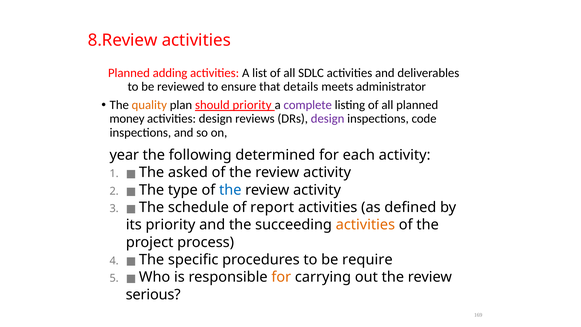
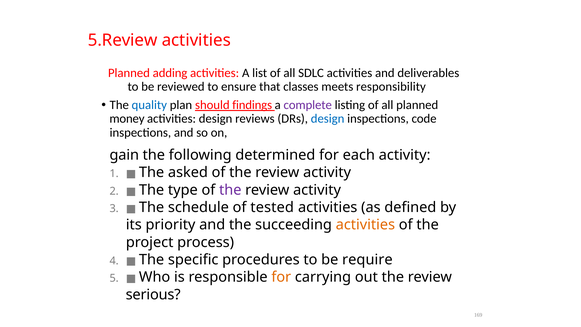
8.Review: 8.Review -> 5.Review
details: details -> classes
administrator: administrator -> responsibility
quality colour: orange -> blue
should priority: priority -> findings
design at (328, 119) colour: purple -> blue
year: year -> gain
the at (230, 190) colour: blue -> purple
report: report -> tested
